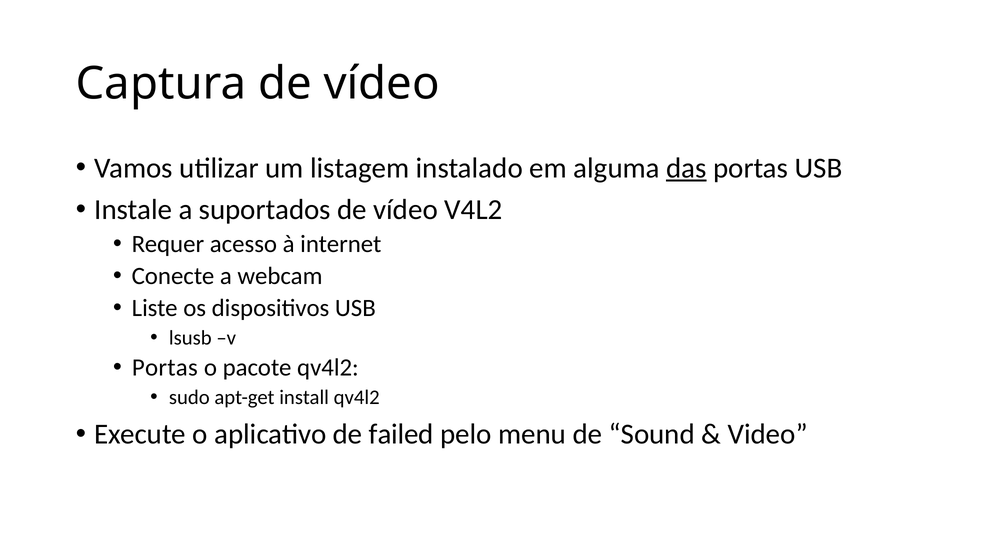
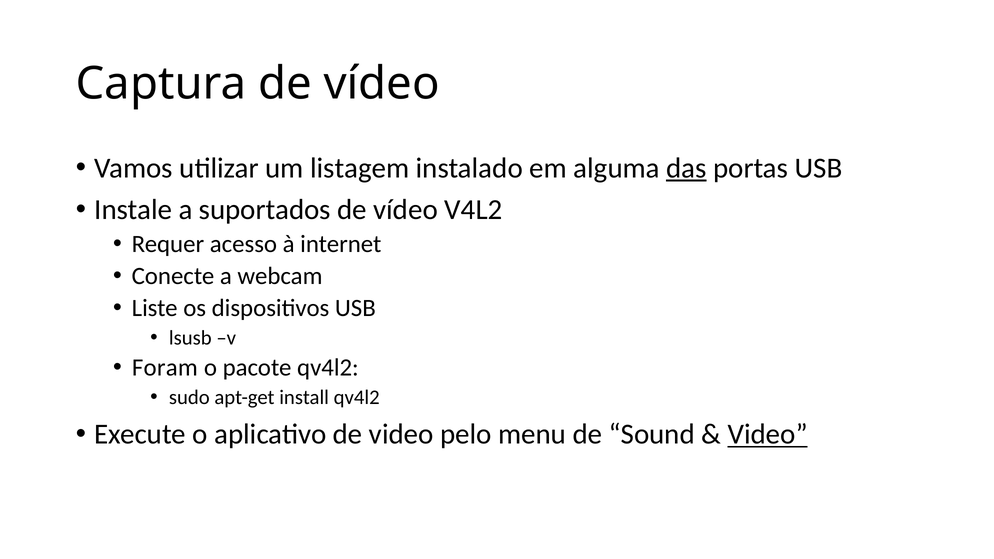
Portas at (165, 368): Portas -> Foram
de failed: failed -> video
Video at (768, 434) underline: none -> present
